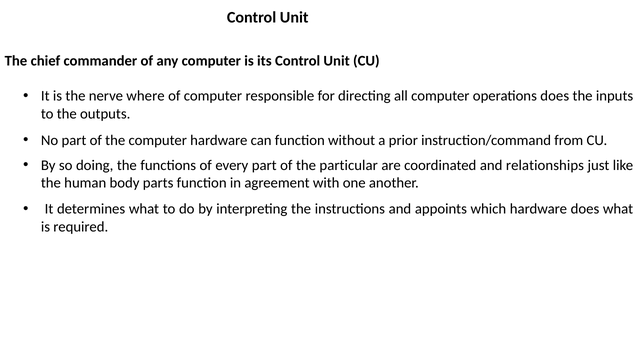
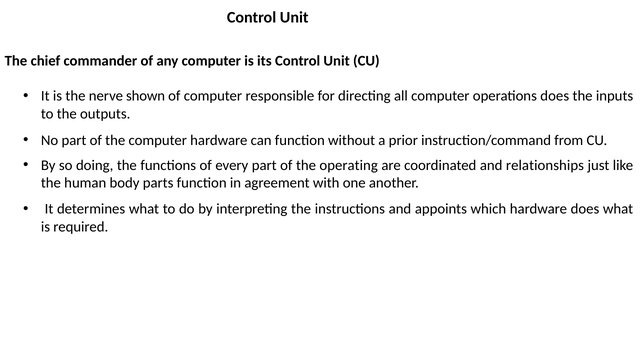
where: where -> shown
particular: particular -> operating
